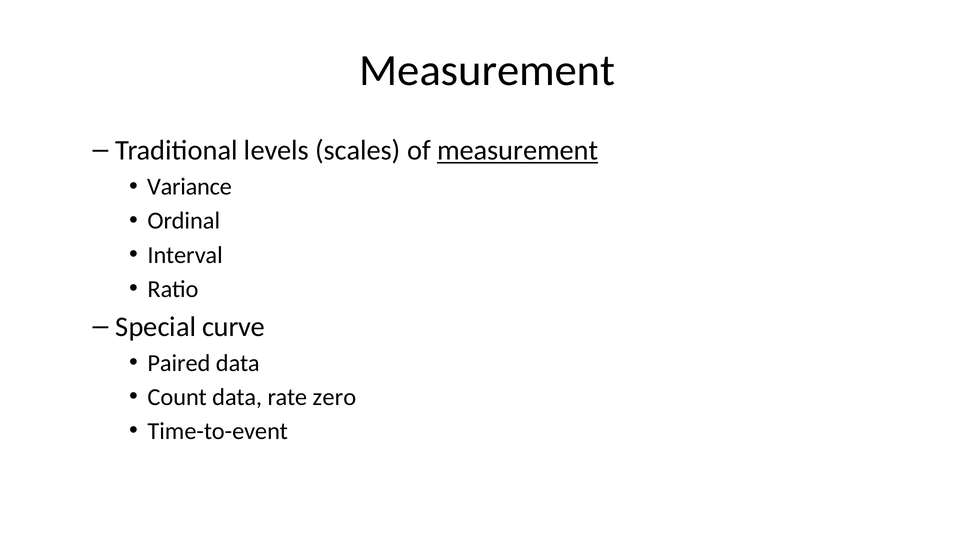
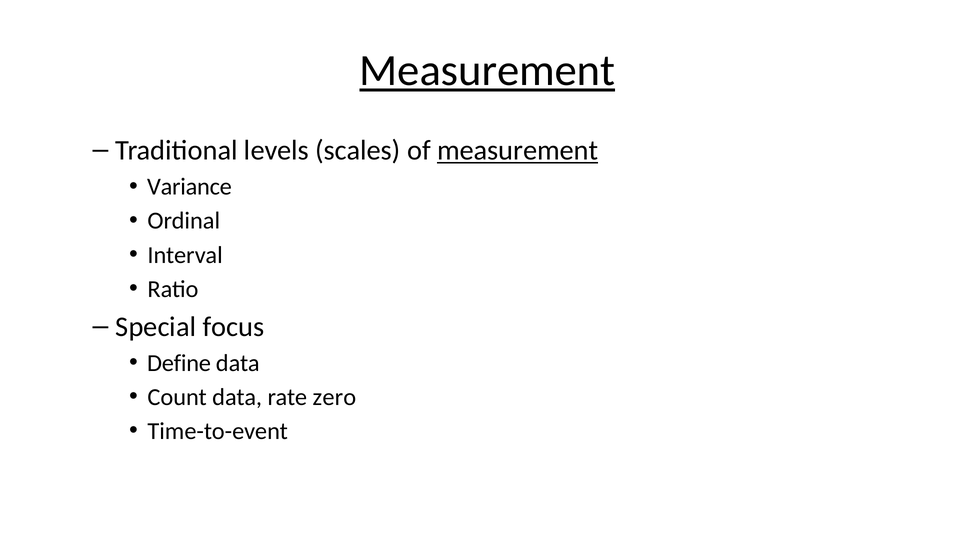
Measurement at (487, 71) underline: none -> present
curve: curve -> focus
Paired: Paired -> Define
